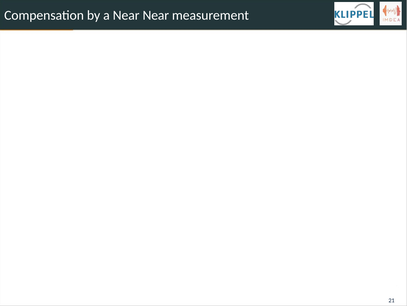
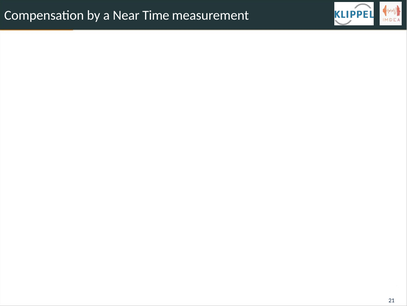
Near Near: Near -> Time
